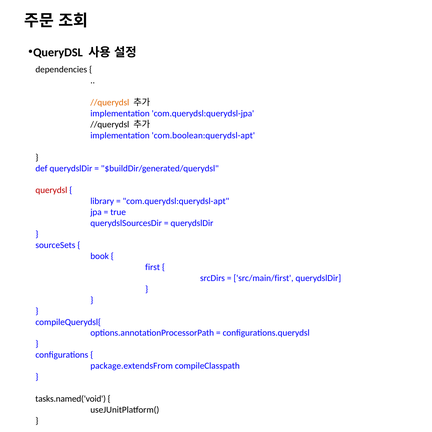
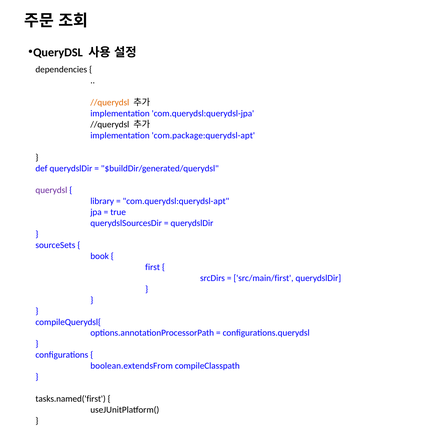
com.boolean:querydsl-apt: com.boolean:querydsl-apt -> com.package:querydsl-apt
querydsl at (51, 190) colour: red -> purple
package.extendsFrom: package.extendsFrom -> boolean.extendsFrom
tasks.named('void: tasks.named('void -> tasks.named('first
